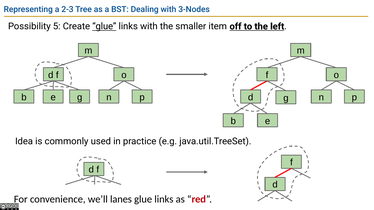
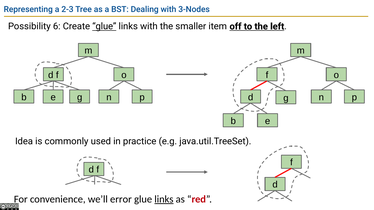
5: 5 -> 6
lanes: lanes -> error
links at (164, 200) underline: none -> present
